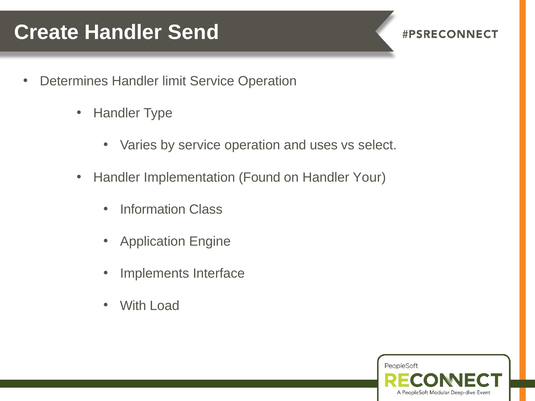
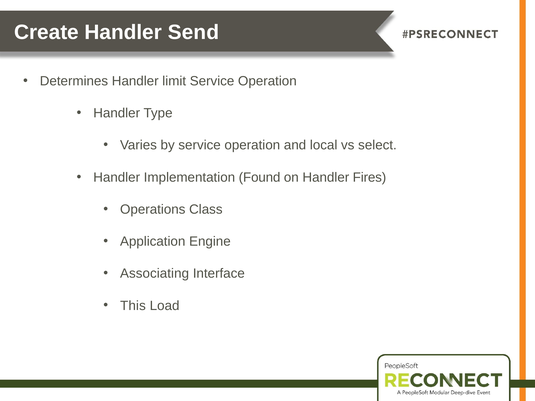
uses: uses -> local
Your: Your -> Fires
Information: Information -> Operations
Implements: Implements -> Associating
With: With -> This
